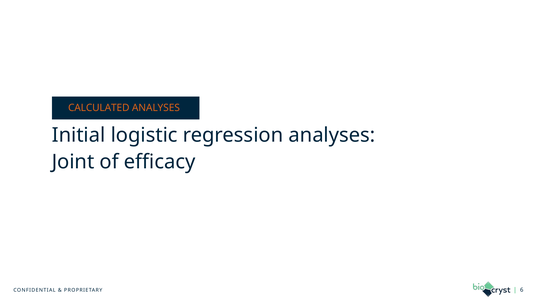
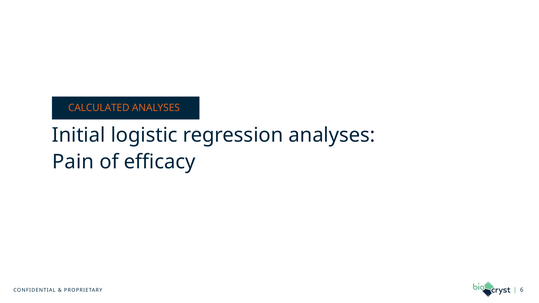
Joint: Joint -> Pain
